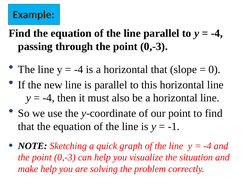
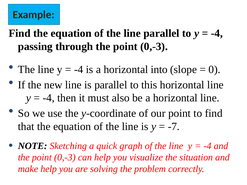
horizontal that: that -> into
-1: -1 -> -7
